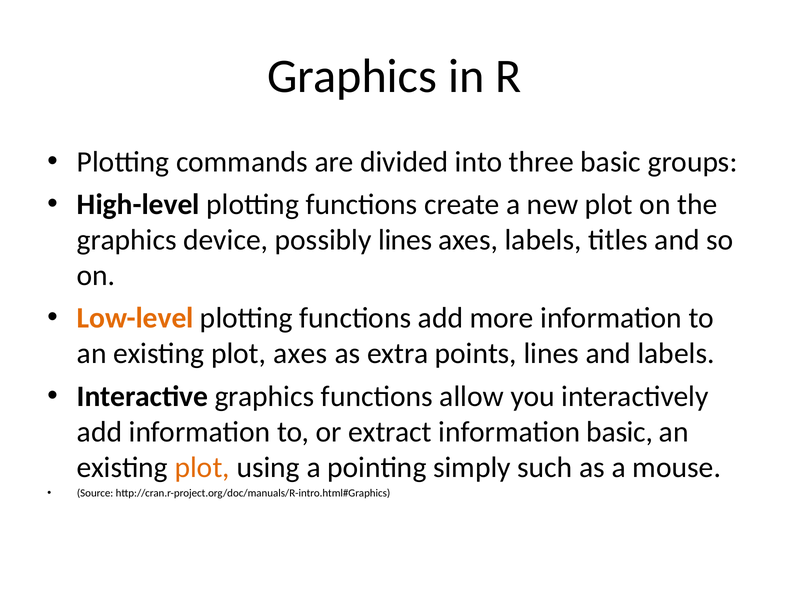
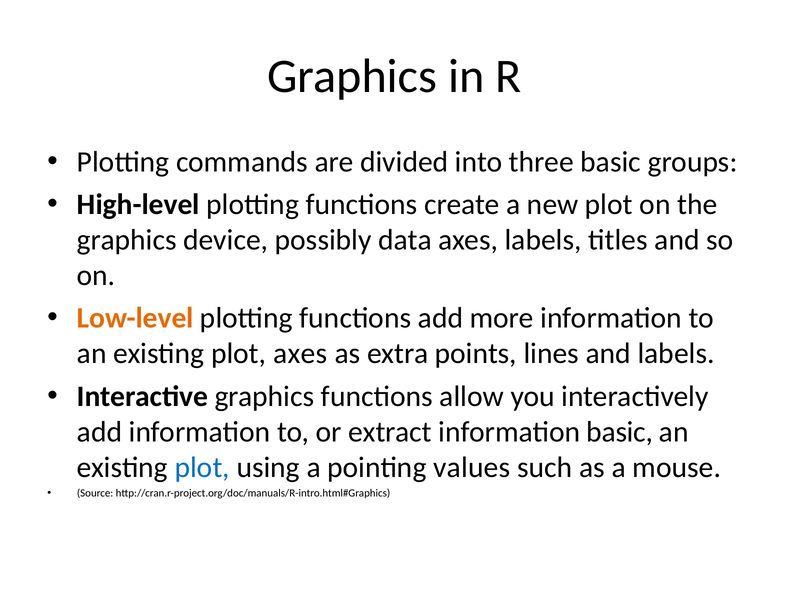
possibly lines: lines -> data
plot at (202, 467) colour: orange -> blue
simply: simply -> values
